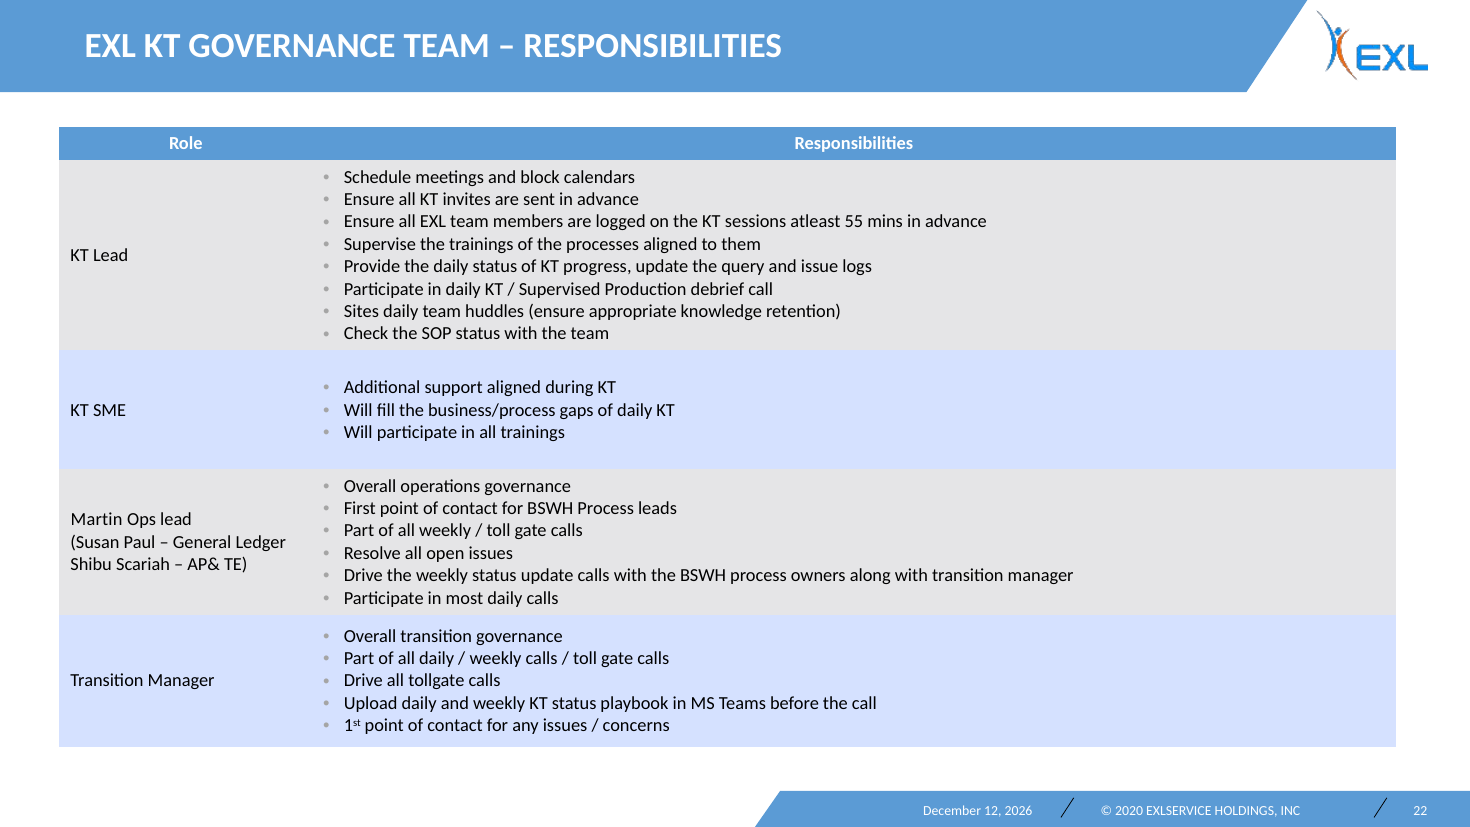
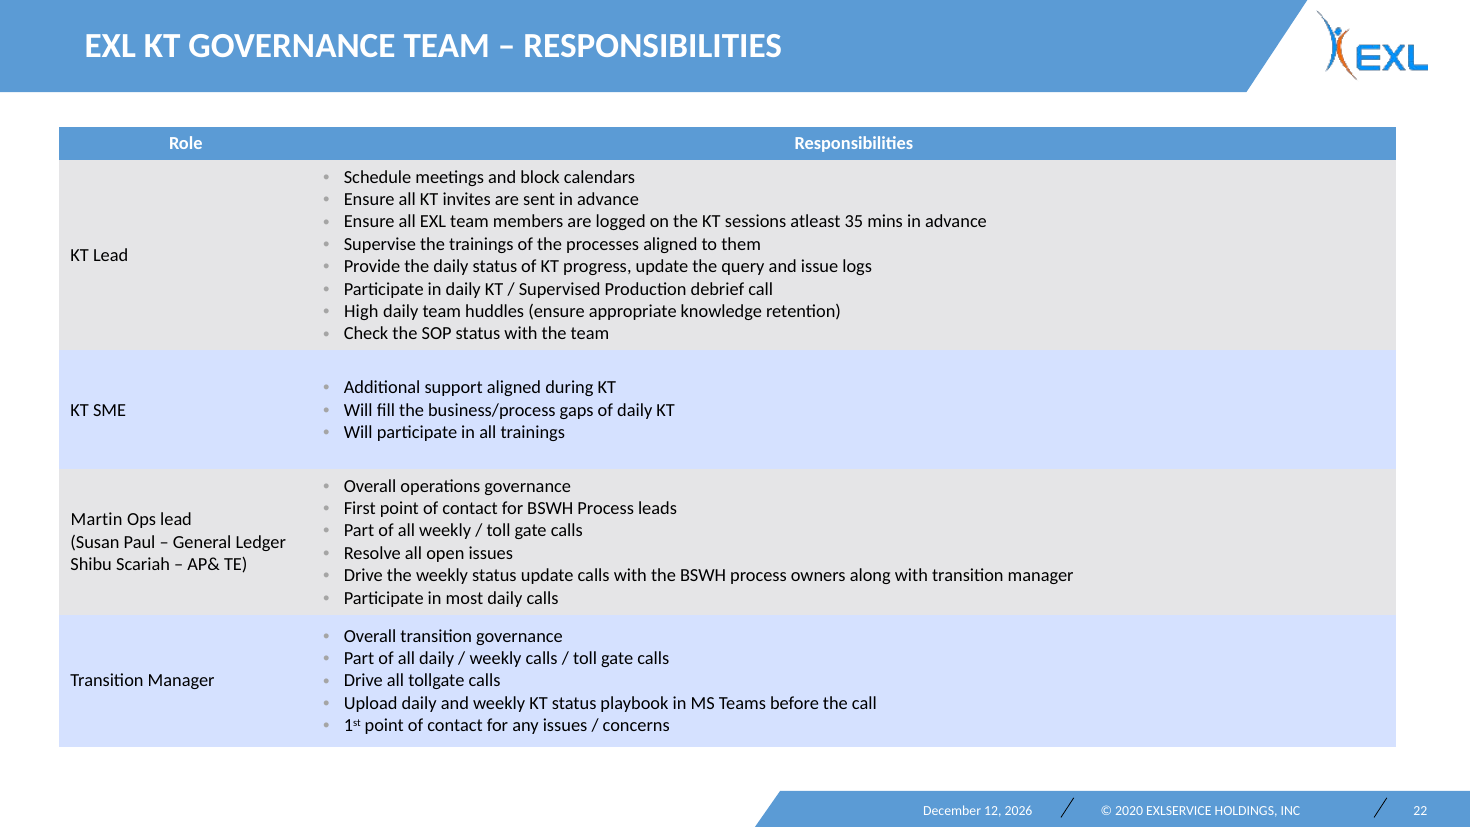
55: 55 -> 35
Sites: Sites -> High
